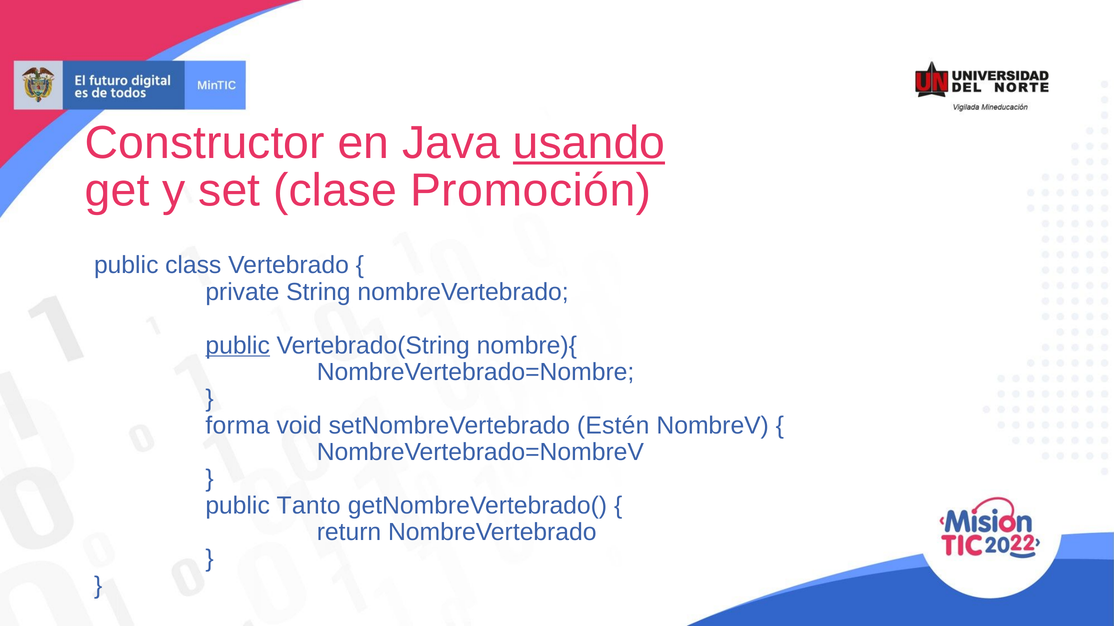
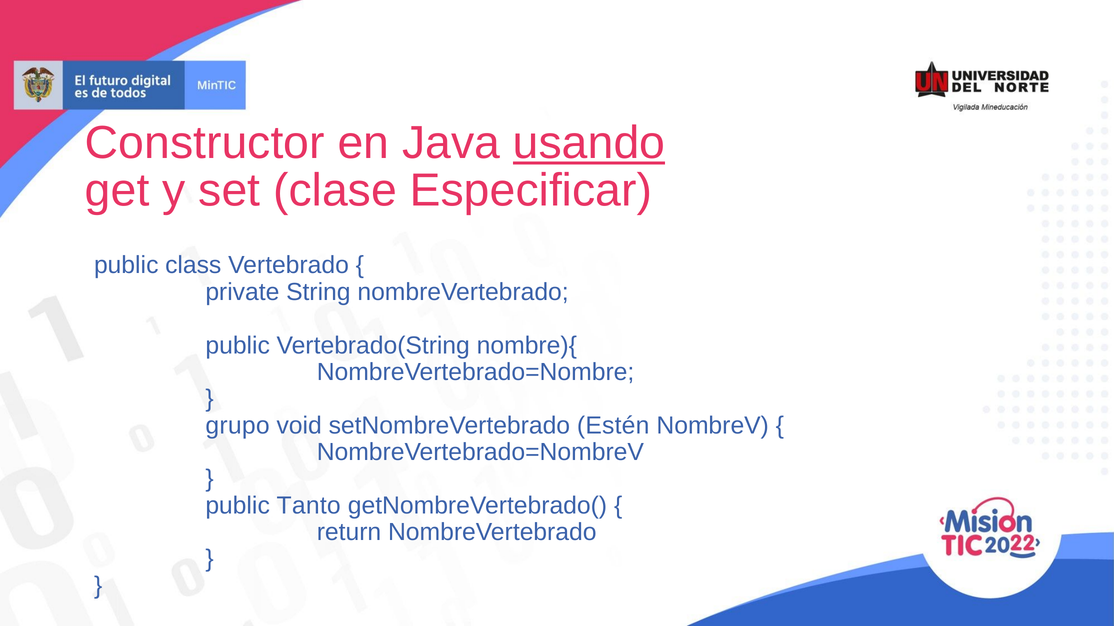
Promoción: Promoción -> Especificar
public at (238, 346) underline: present -> none
forma: forma -> grupo
